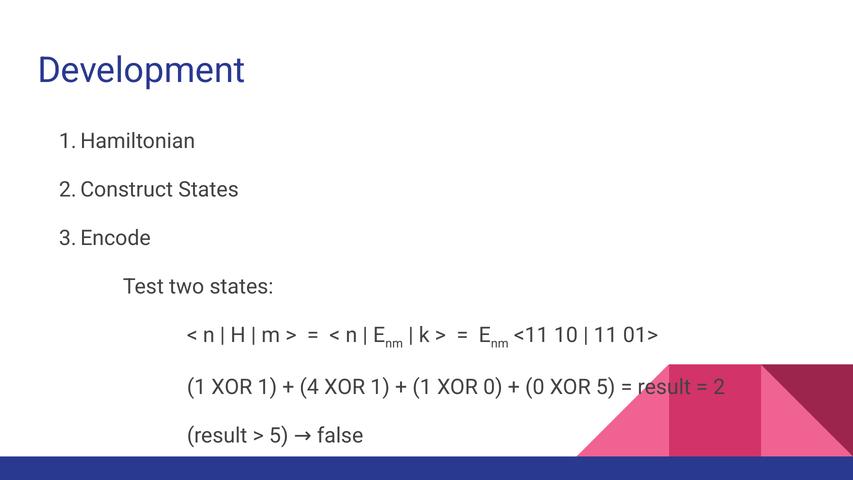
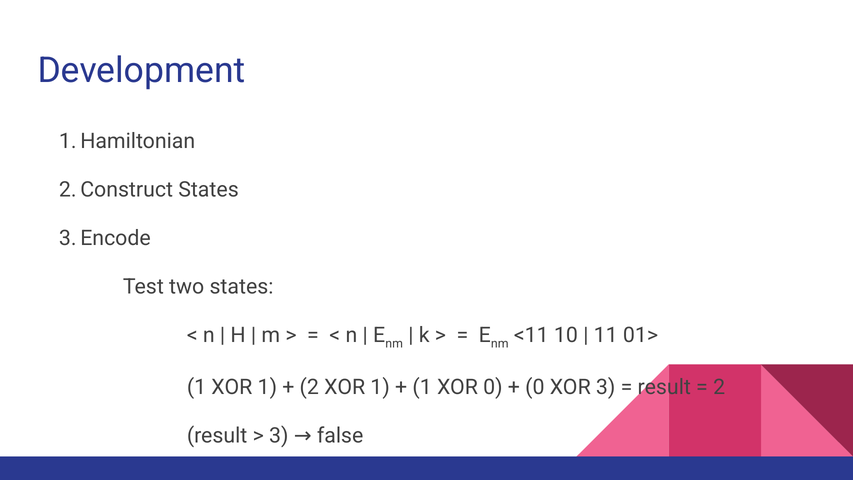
4 at (309, 387): 4 -> 2
XOR 5: 5 -> 3
5 at (279, 436): 5 -> 3
